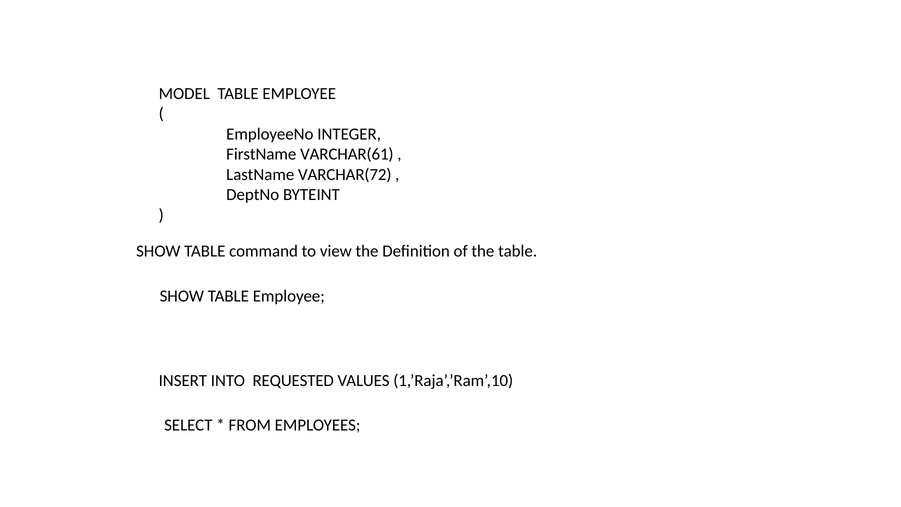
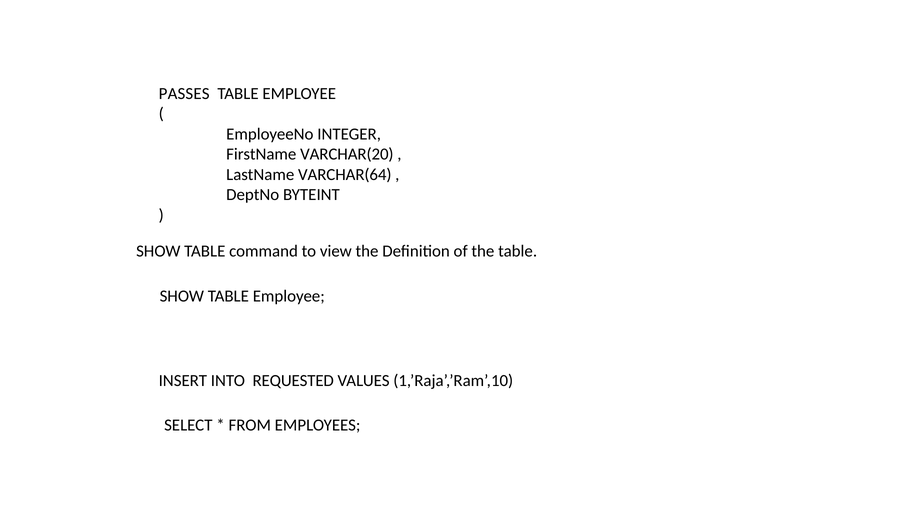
MODEL: MODEL -> PASSES
VARCHAR(61: VARCHAR(61 -> VARCHAR(20
VARCHAR(72: VARCHAR(72 -> VARCHAR(64
